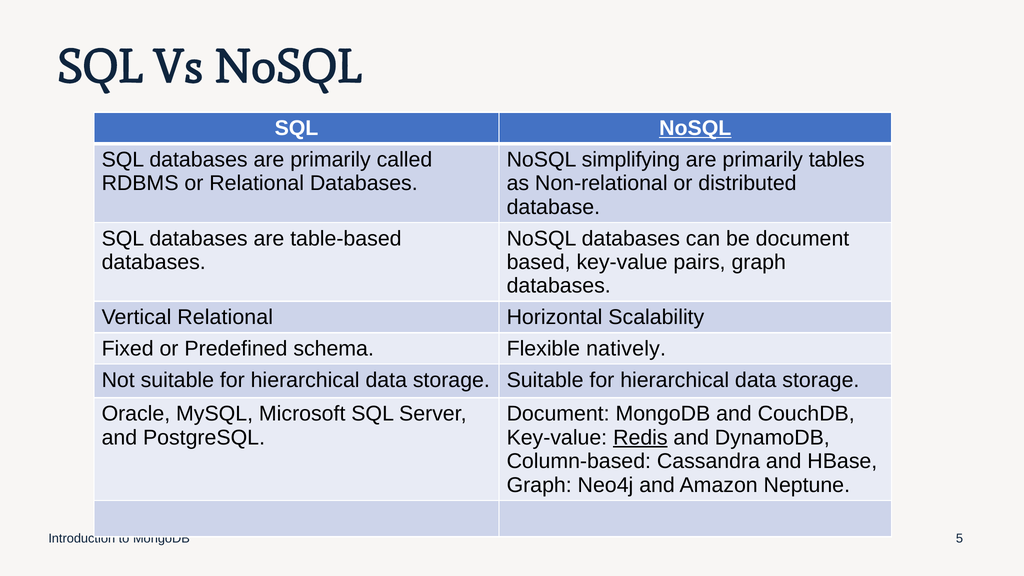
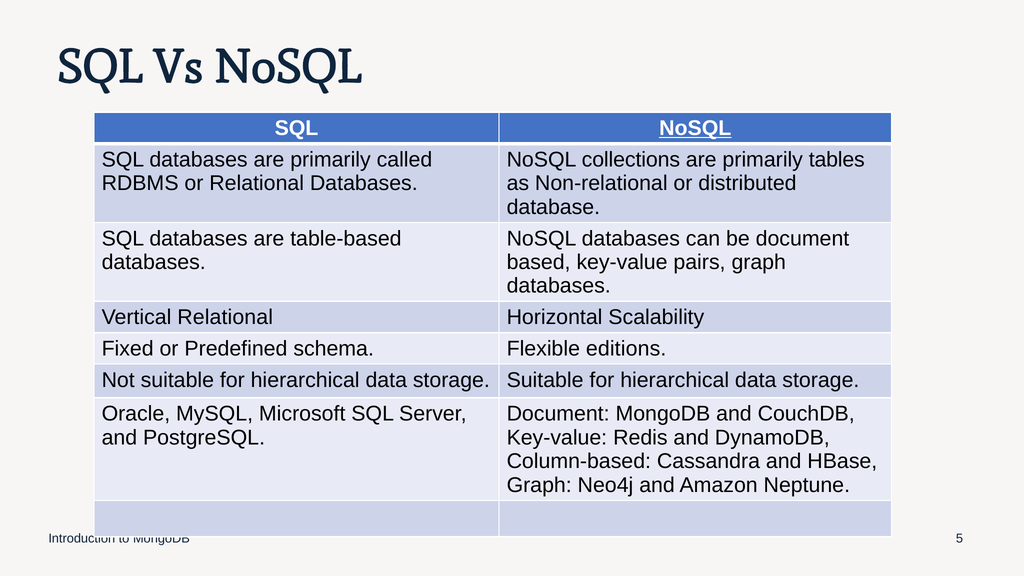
simplifying: simplifying -> collections
natively: natively -> editions
Redis underline: present -> none
